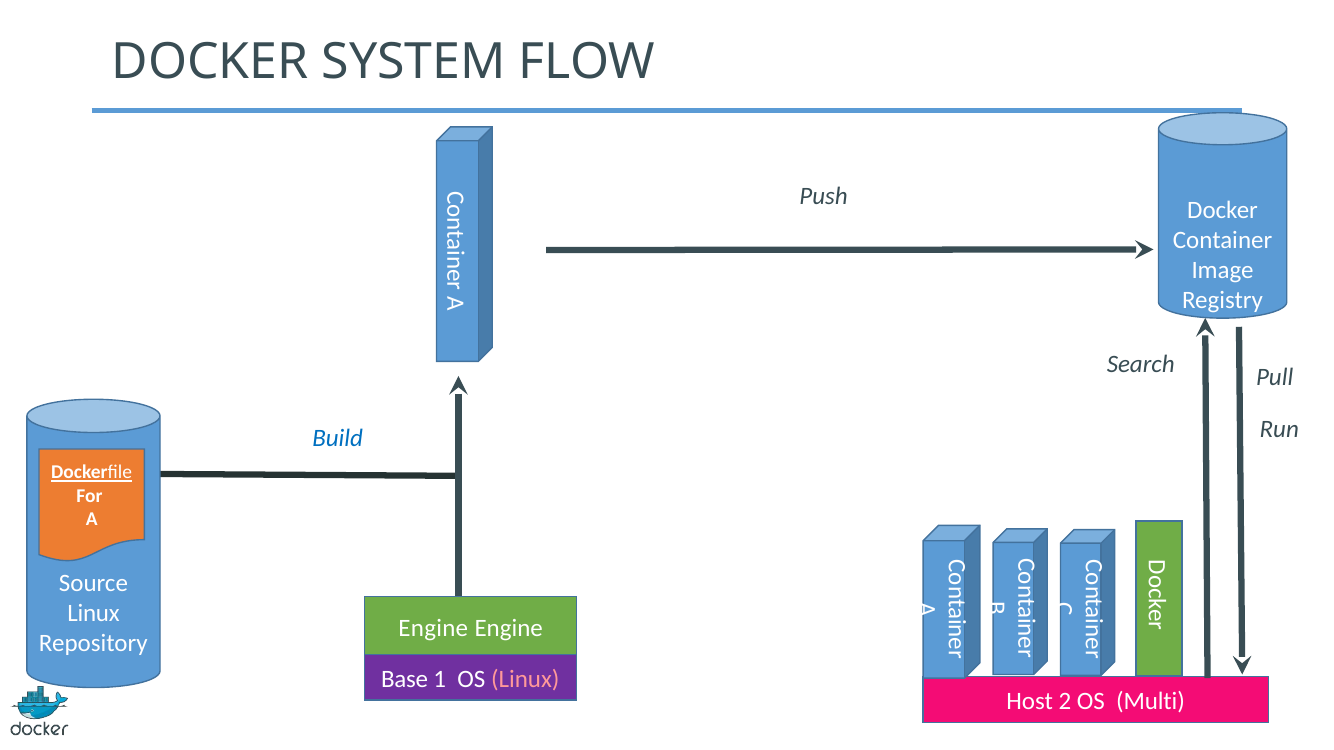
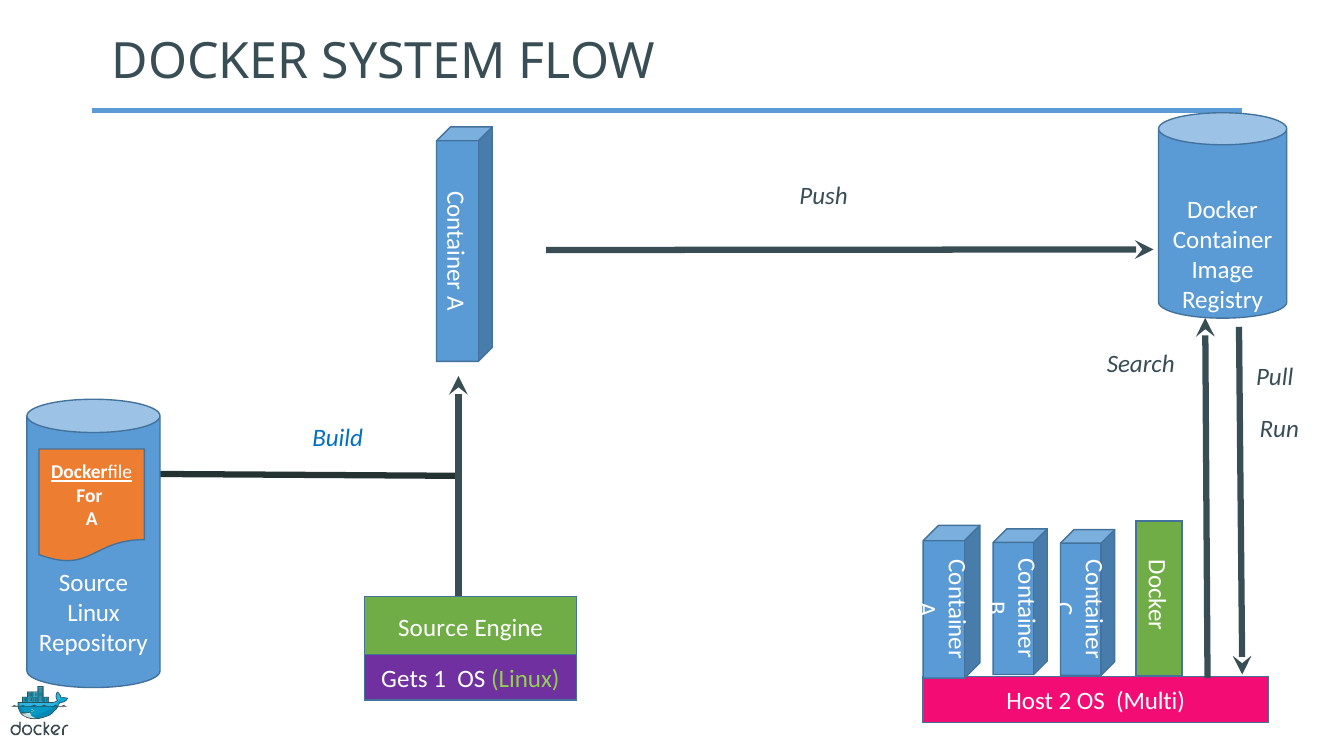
Engine at (433, 629): Engine -> Source
Base: Base -> Gets
Linux at (525, 679) colour: pink -> light green
